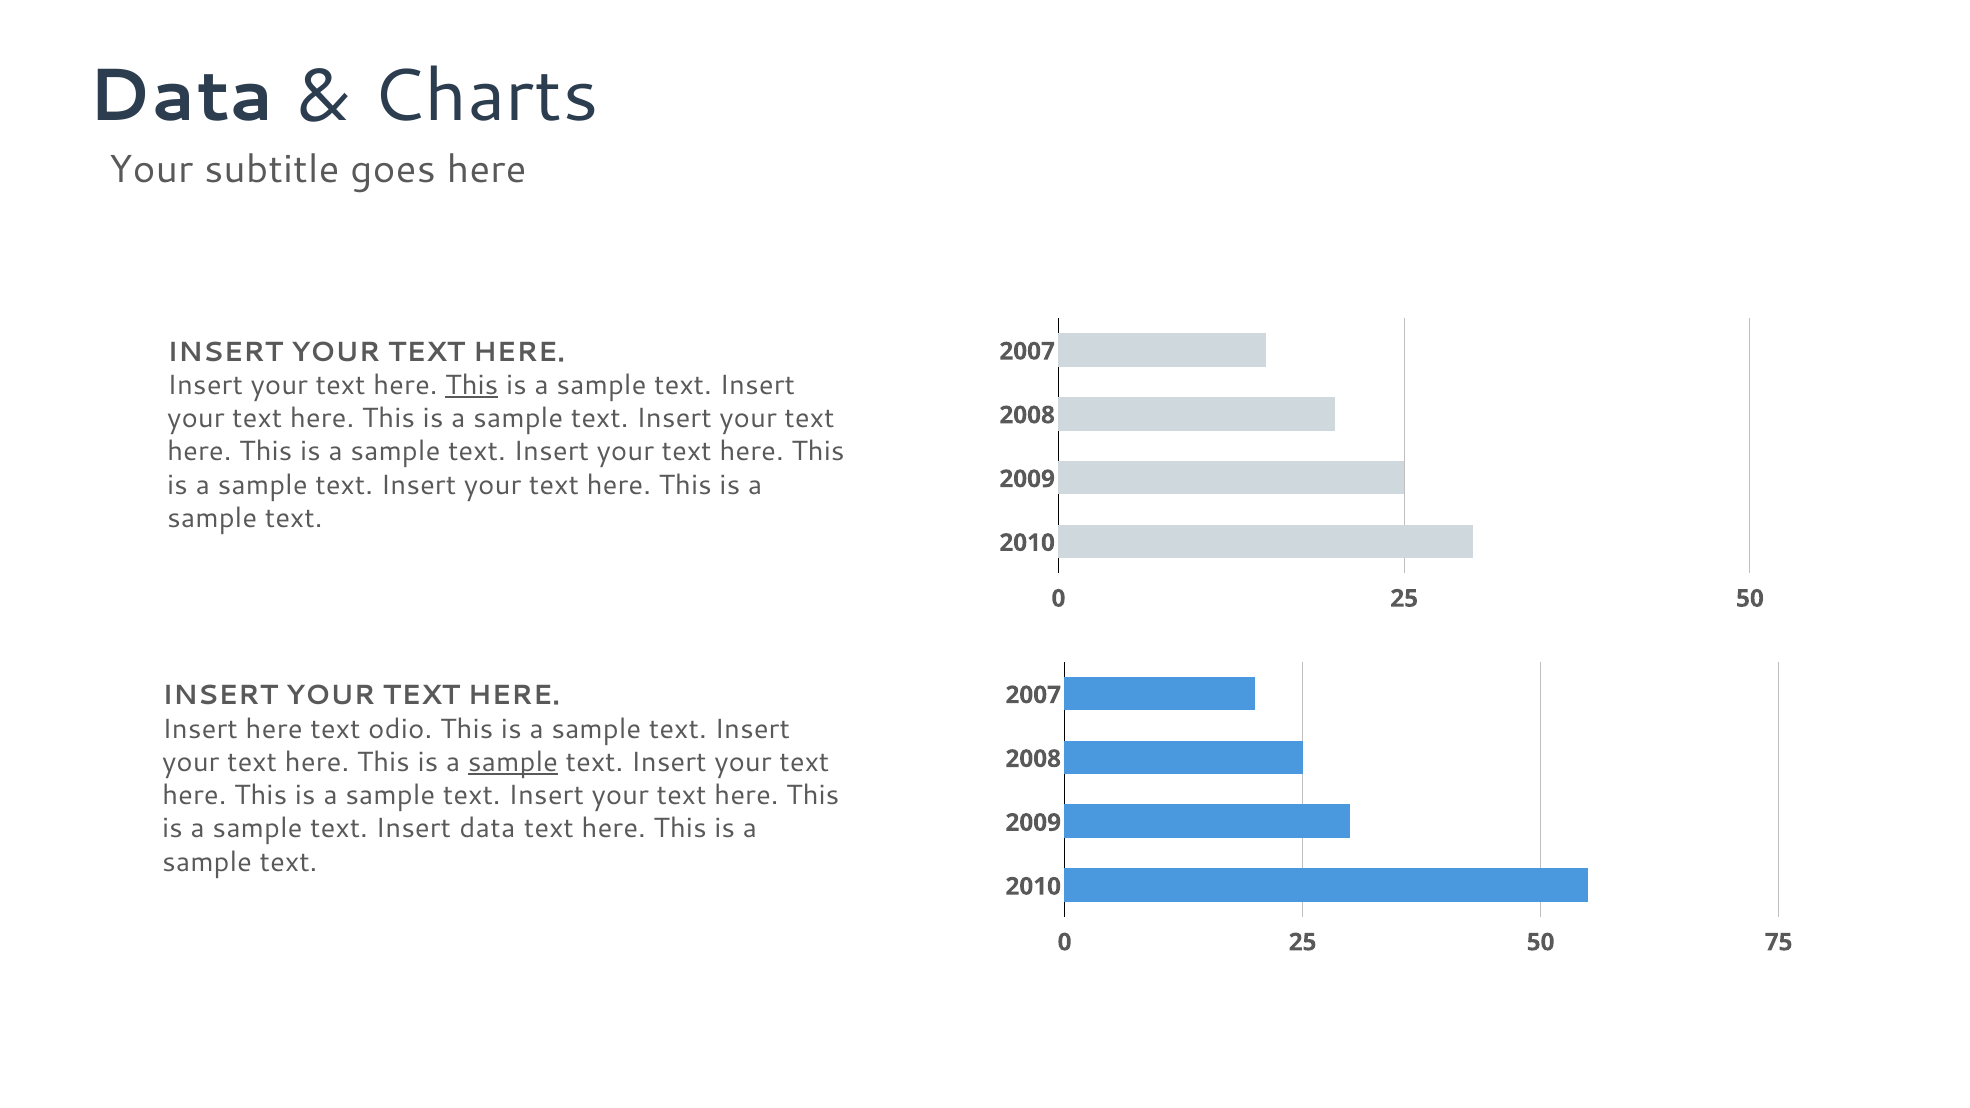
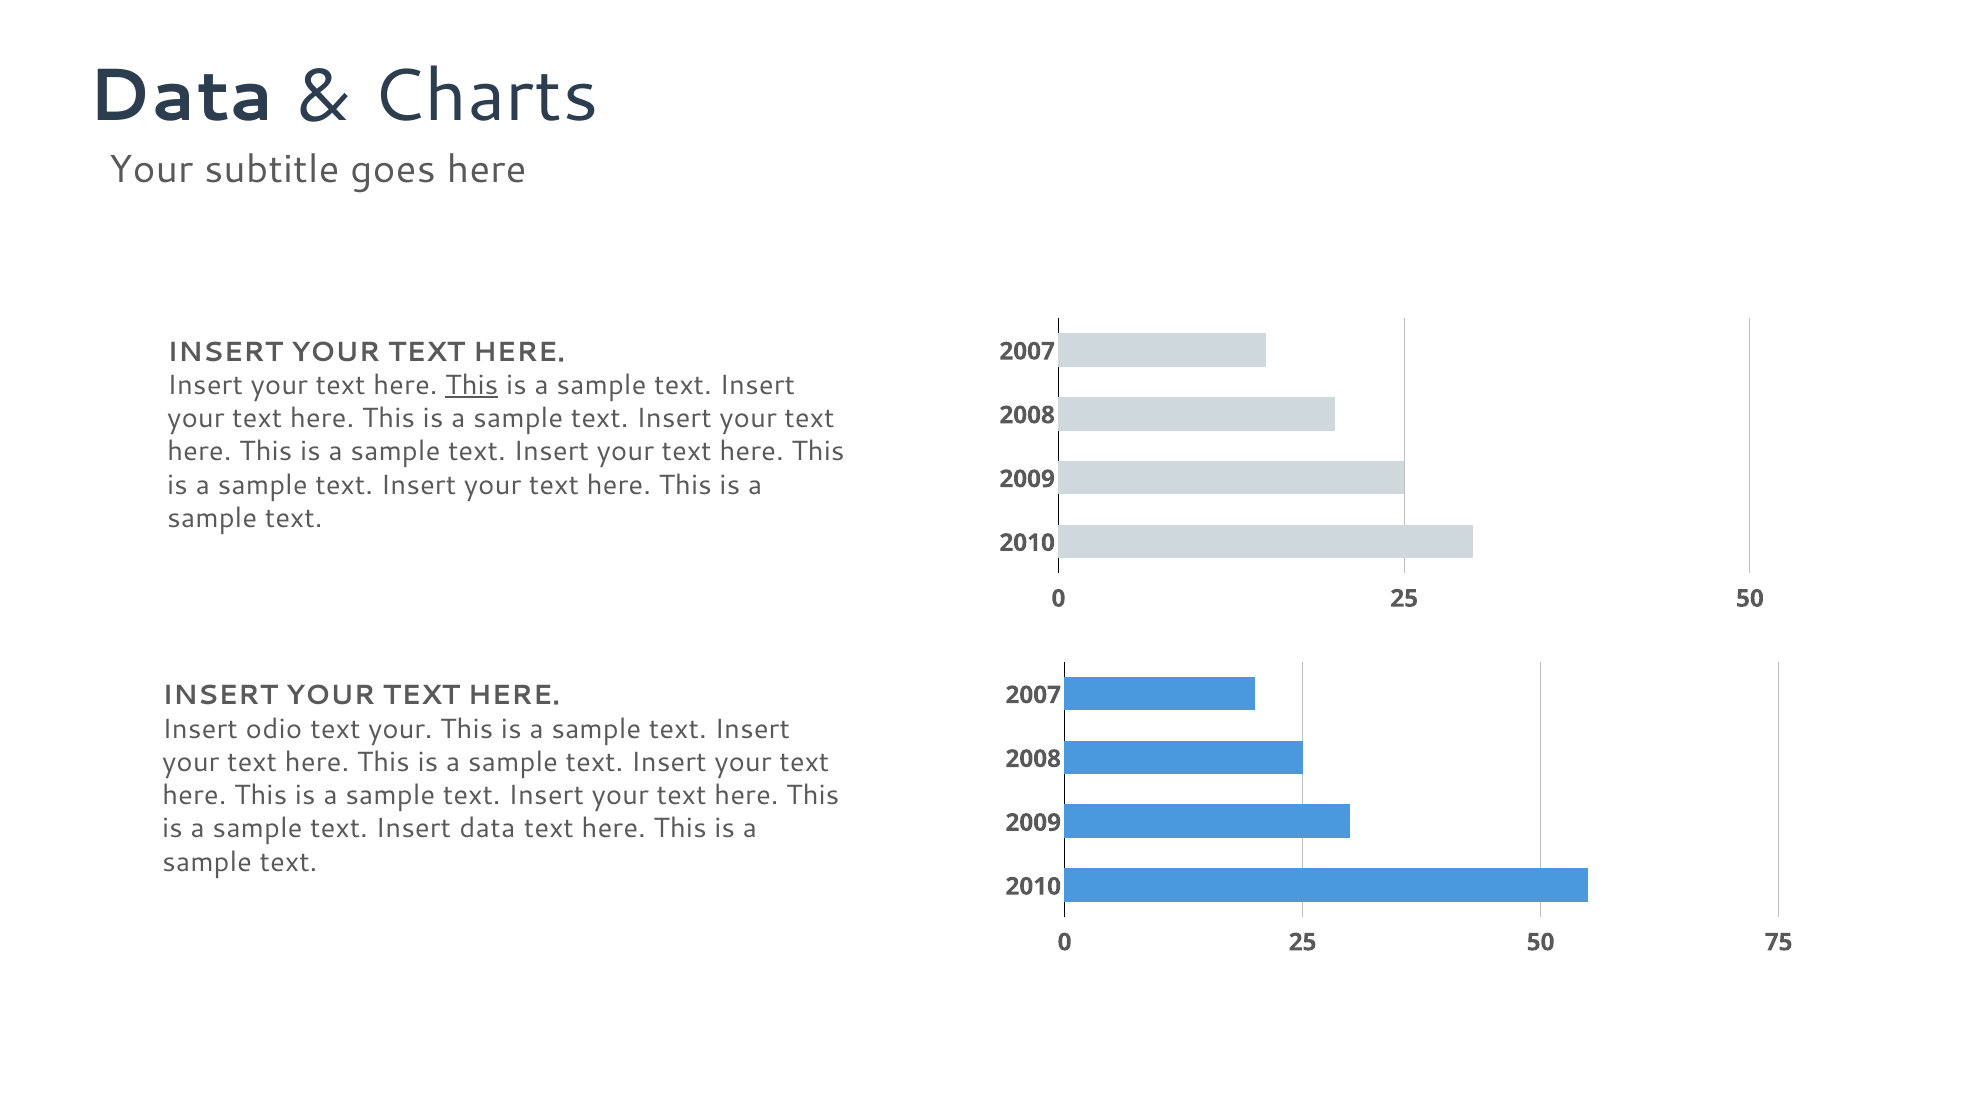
Insert here: here -> odio
text odio: odio -> your
sample at (513, 762) underline: present -> none
